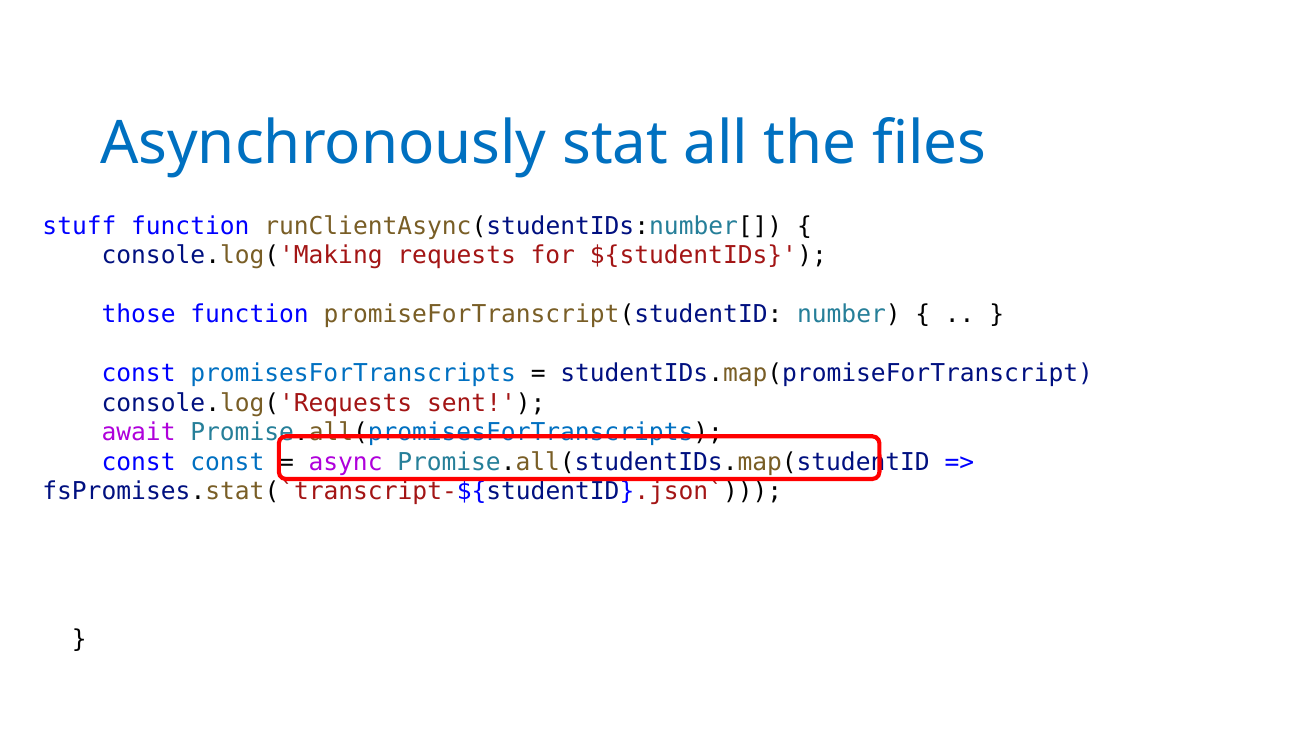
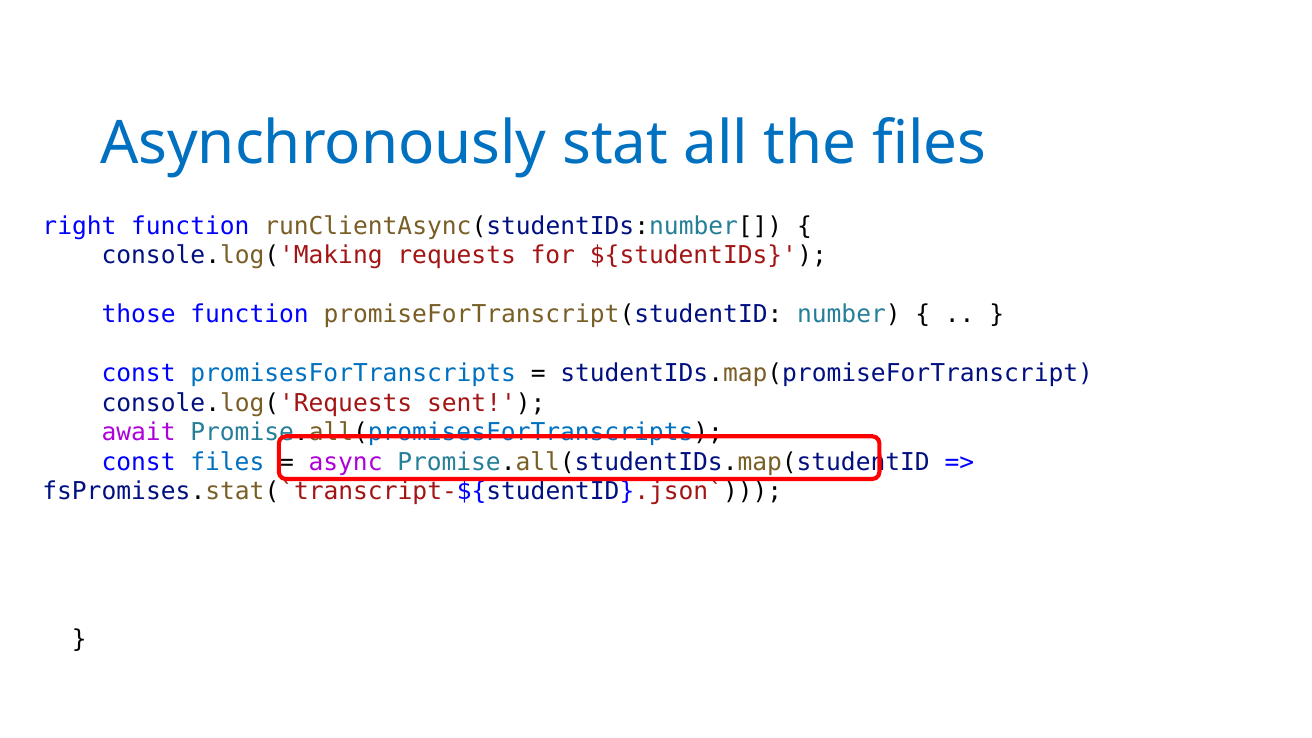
stuff: stuff -> right
const const: const -> files
